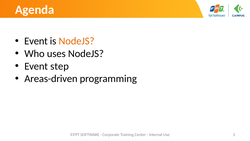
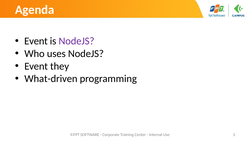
NodeJS at (77, 41) colour: orange -> purple
step: step -> they
Areas-driven: Areas-driven -> What-driven
